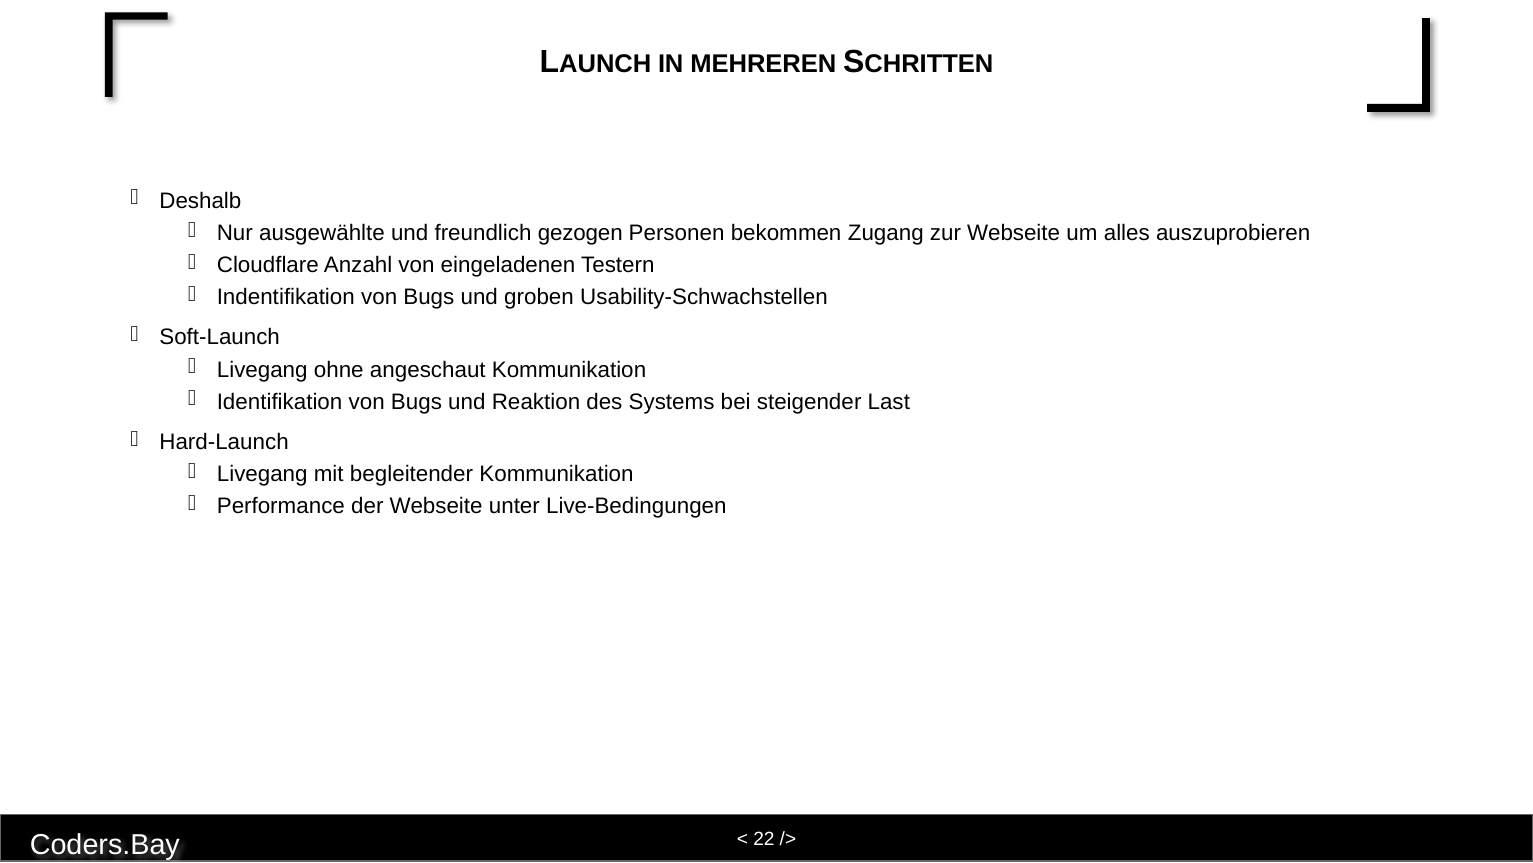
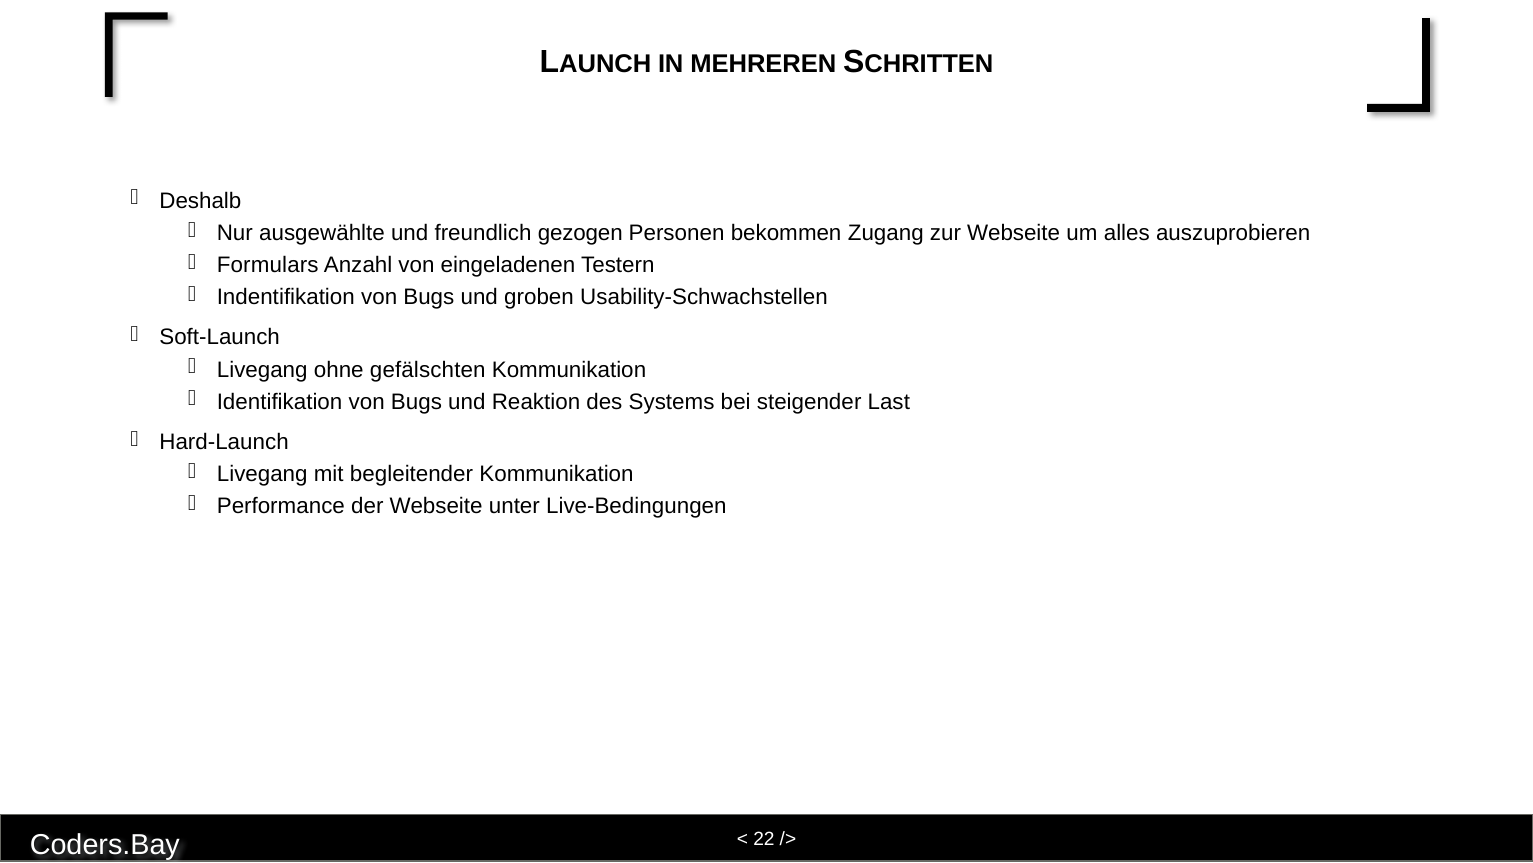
Cloudflare: Cloudflare -> Formulars
angeschaut: angeschaut -> gefälschten
